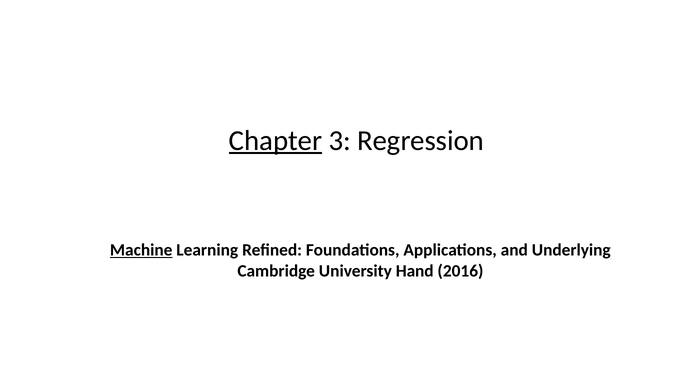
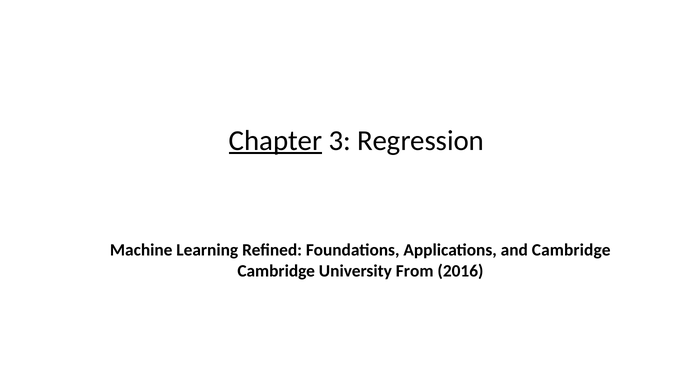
Machine underline: present -> none
and Underlying: Underlying -> Cambridge
Hand: Hand -> From
